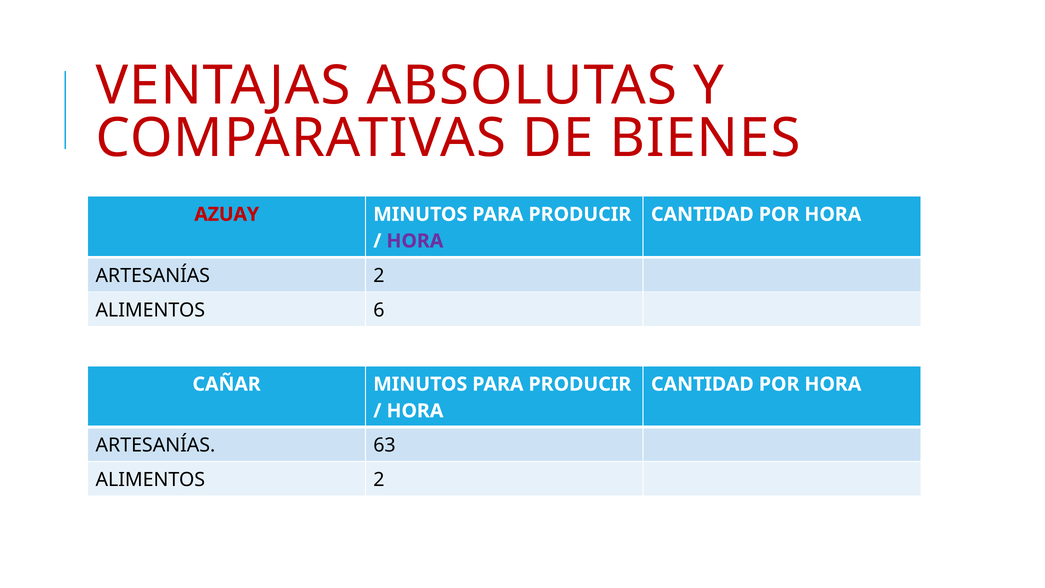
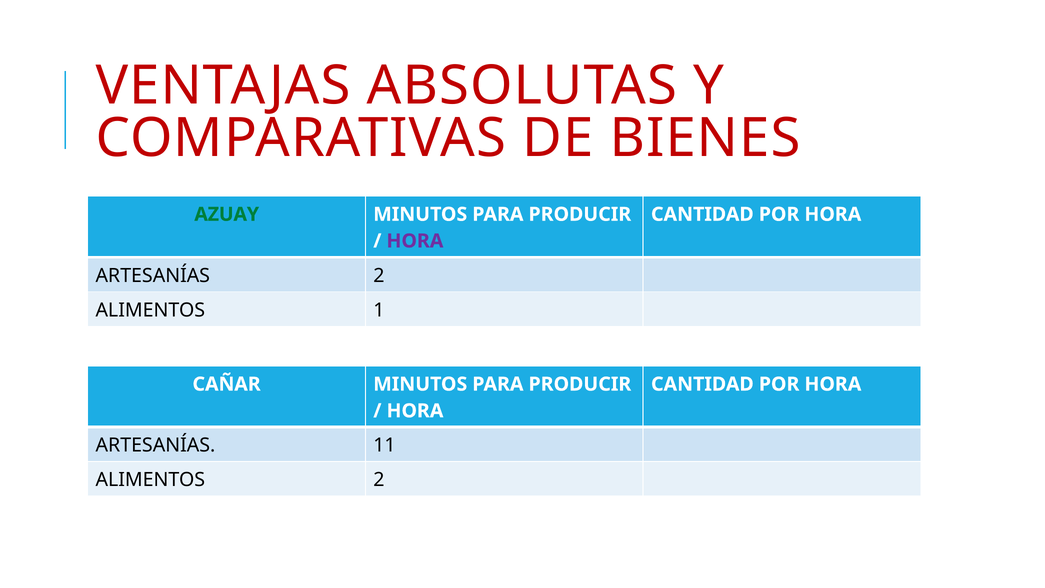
AZUAY colour: red -> green
6: 6 -> 1
63: 63 -> 11
